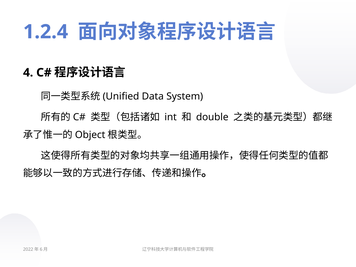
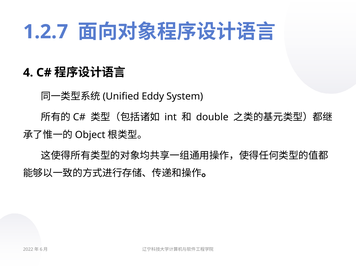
1.2.4: 1.2.4 -> 1.2.7
Data: Data -> Eddy
